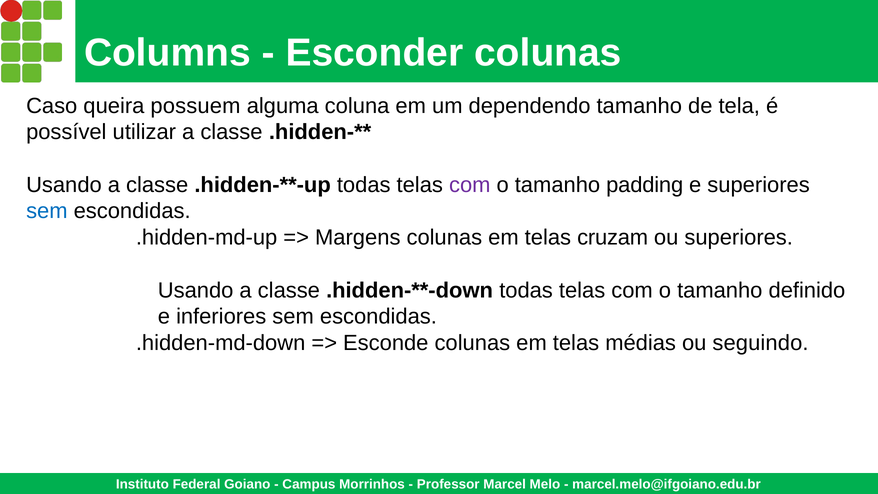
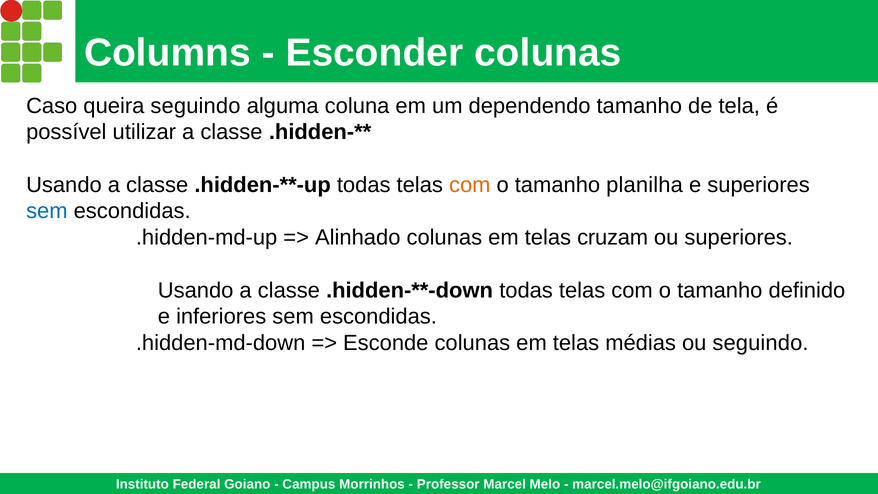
queira possuem: possuem -> seguindo
com at (470, 185) colour: purple -> orange
padding: padding -> planilha
Margens: Margens -> Alinhado
